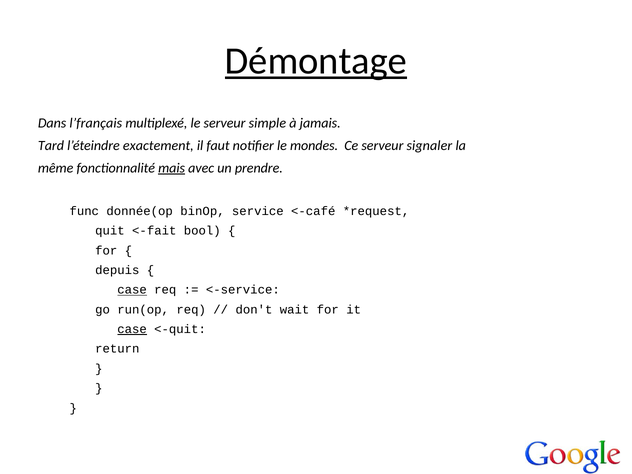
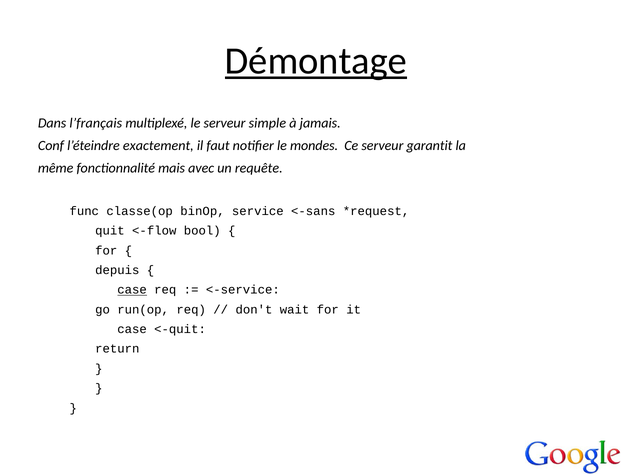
Tard: Tard -> Conf
signaler: signaler -> garantit
mais underline: present -> none
prendre: prendre -> requête
donnée(op: donnée(op -> classe(op
<-café: <-café -> <-sans
<-fait: <-fait -> <-flow
case at (132, 329) underline: present -> none
